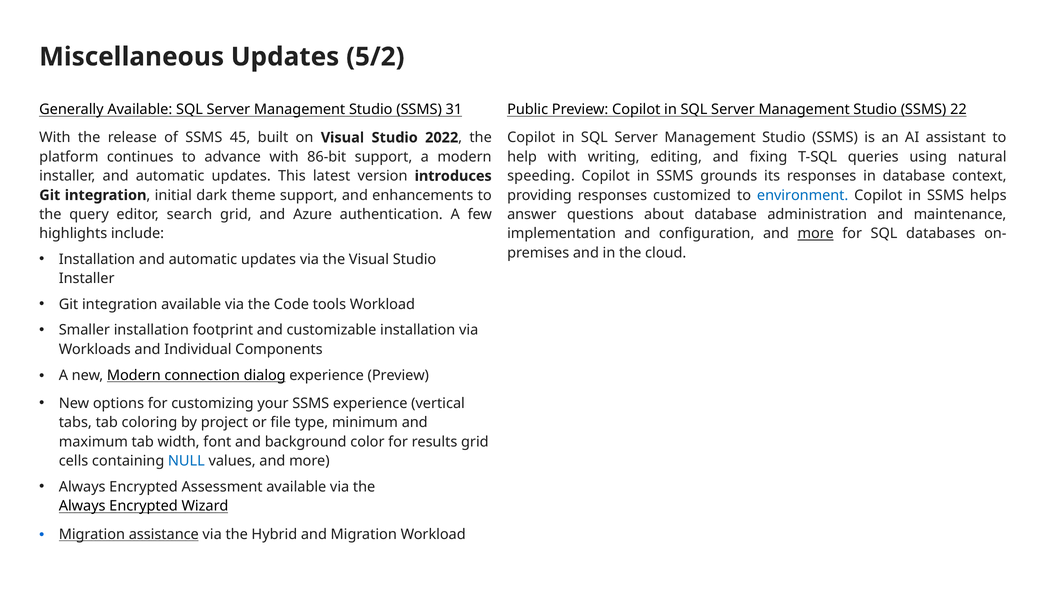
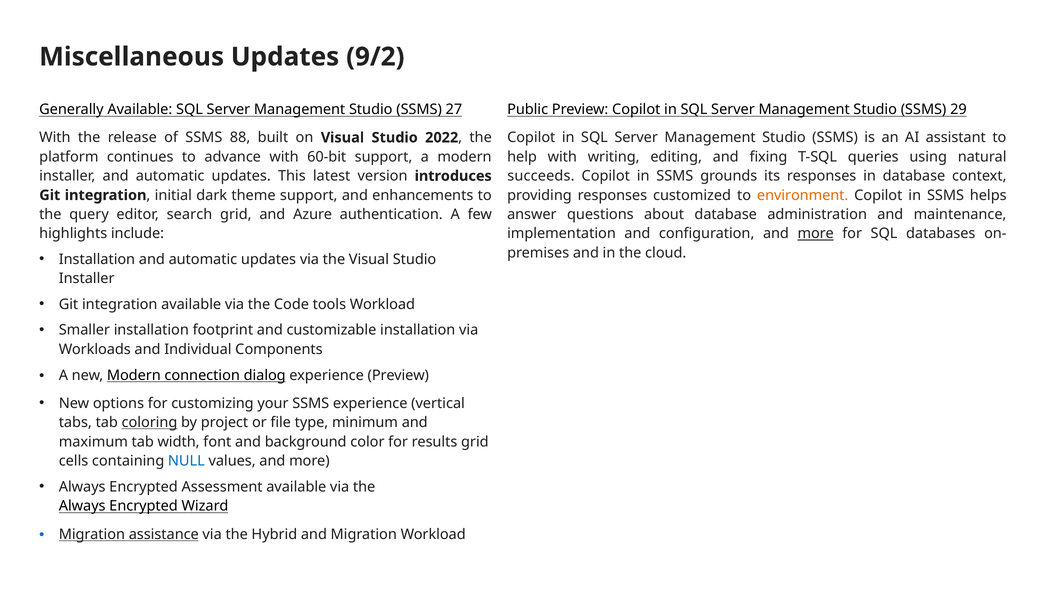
5/2: 5/2 -> 9/2
31: 31 -> 27
22: 22 -> 29
45: 45 -> 88
86-bit: 86-bit -> 60-bit
speeding: speeding -> succeeds
environment colour: blue -> orange
coloring underline: none -> present
